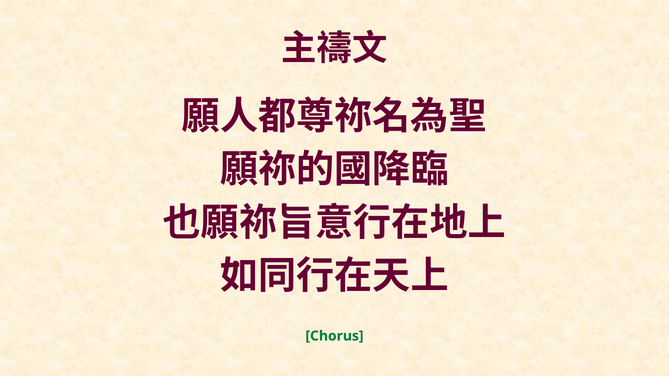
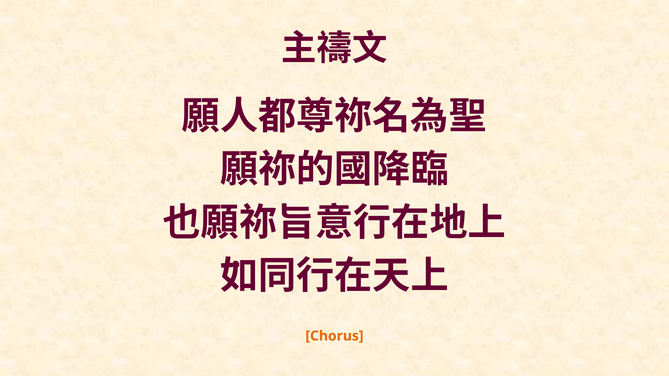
Chorus colour: green -> orange
